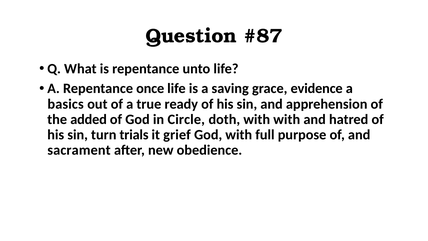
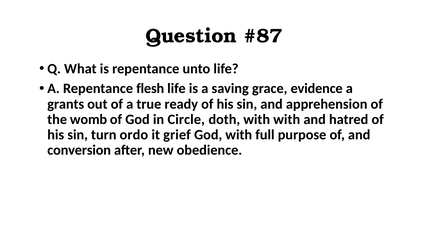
once: once -> flesh
basics: basics -> grants
added: added -> womb
trials: trials -> ordo
sacrament: sacrament -> conversion
